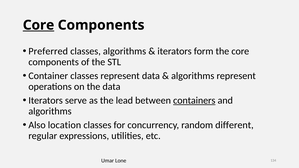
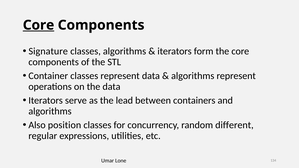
Preferred: Preferred -> Signature
containers underline: present -> none
location: location -> position
